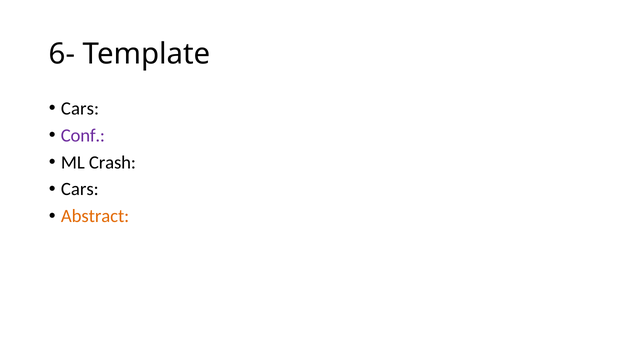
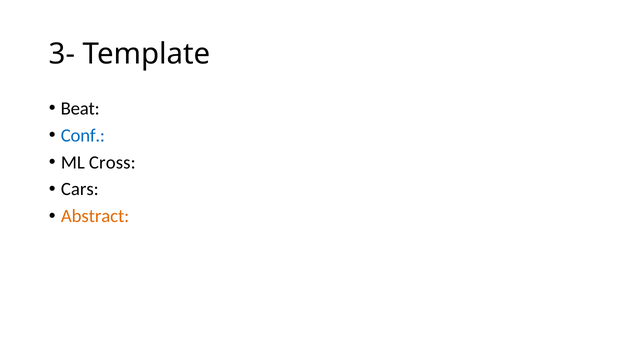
6-: 6- -> 3-
Cars at (80, 109): Cars -> Beat
Conf colour: purple -> blue
Crash: Crash -> Cross
